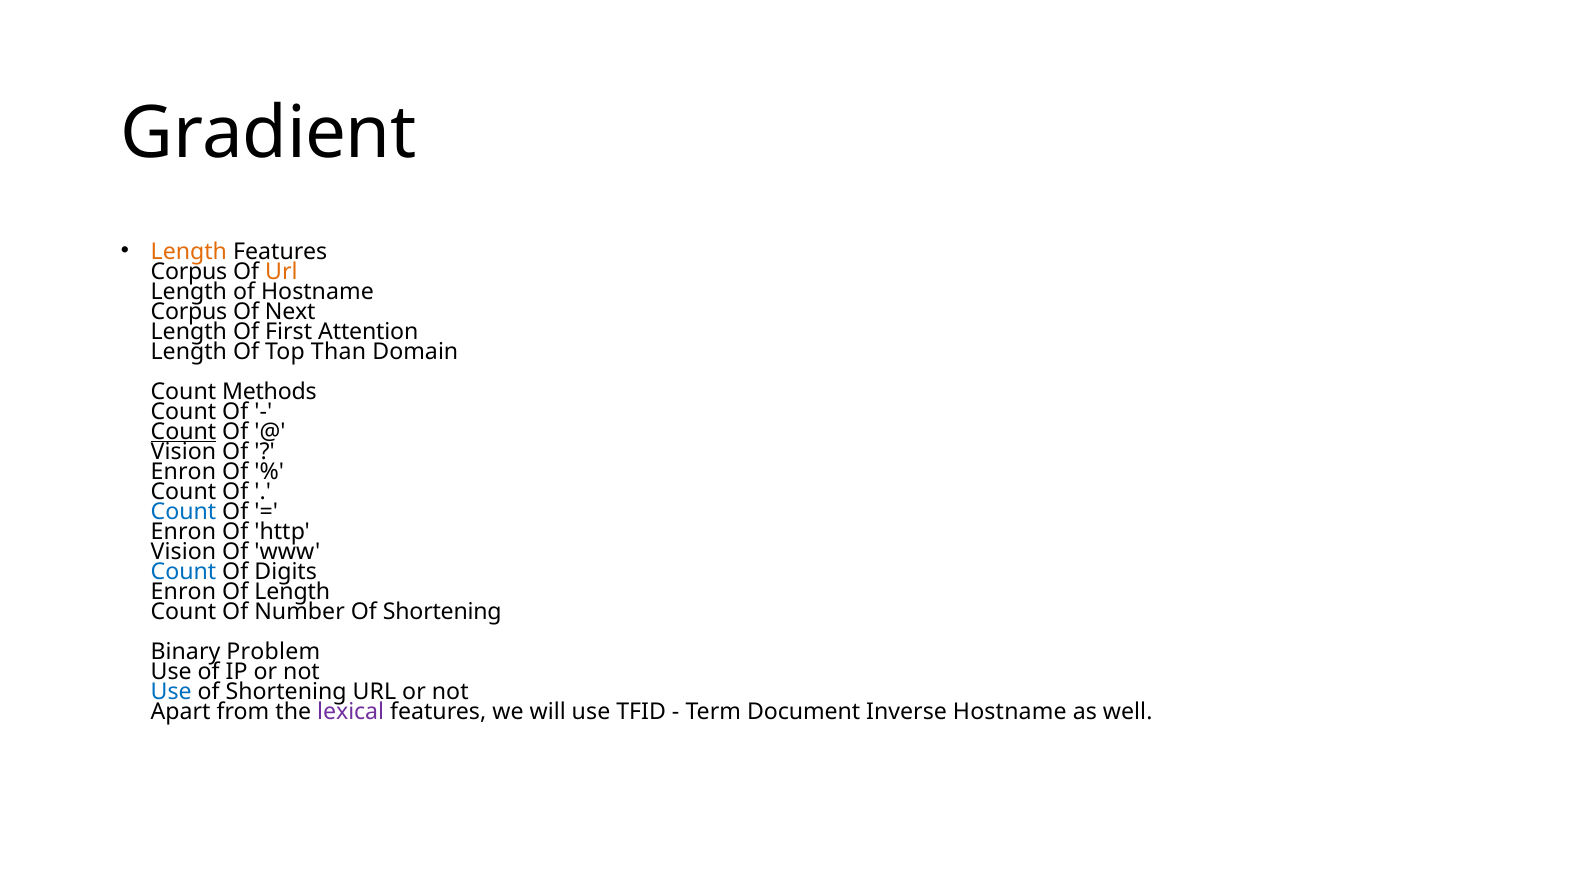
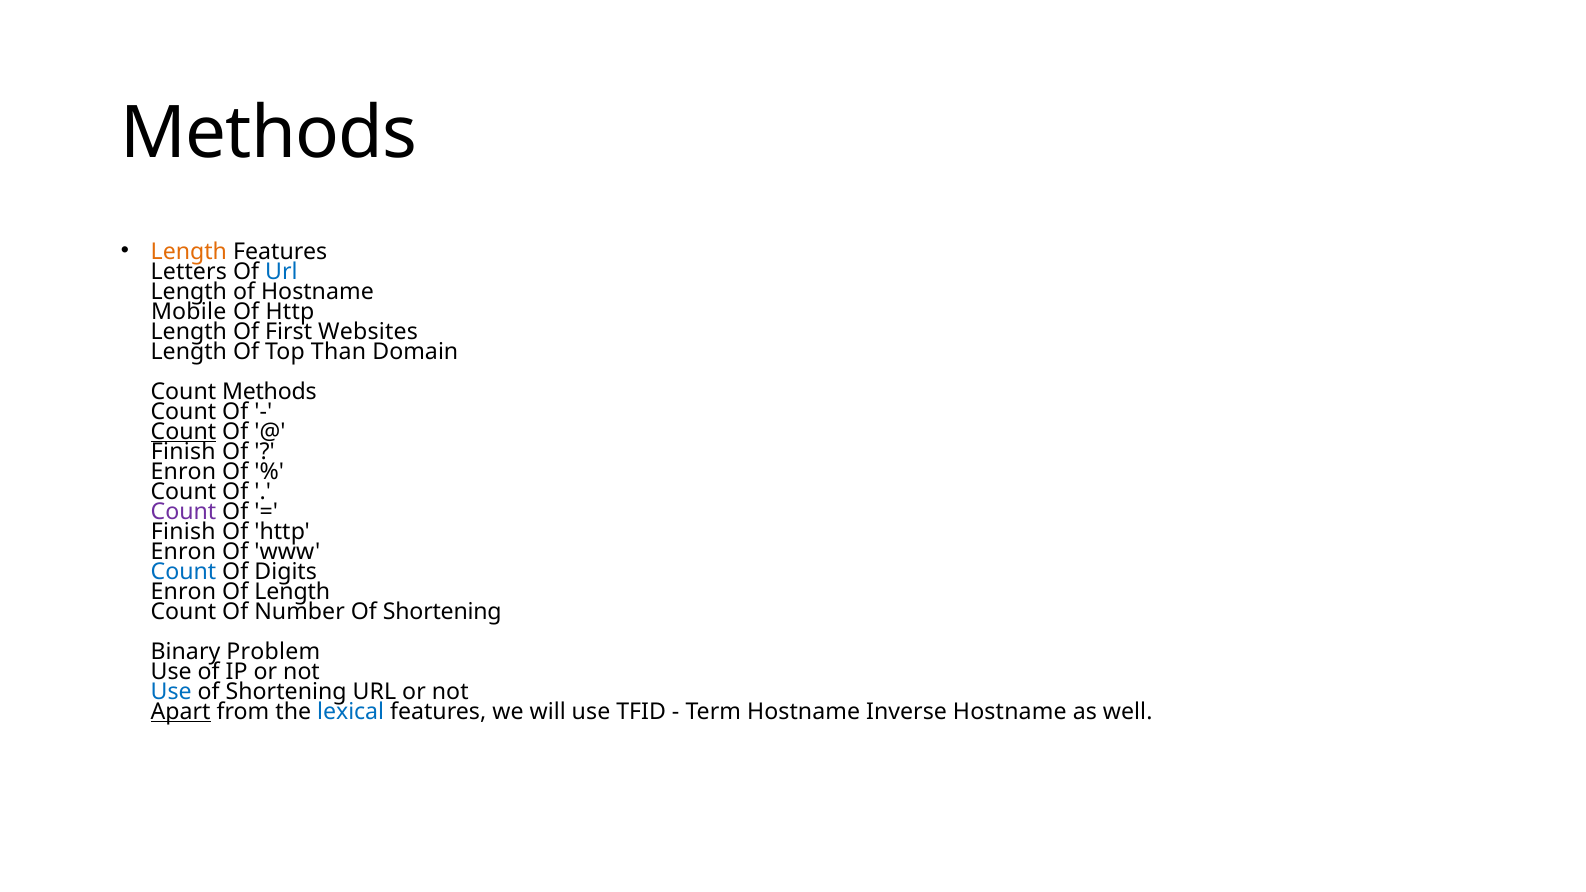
Gradient at (269, 133): Gradient -> Methods
Corpus at (189, 272): Corpus -> Letters
Url at (281, 272) colour: orange -> blue
Corpus at (189, 312): Corpus -> Mobile
Next at (290, 312): Next -> Http
Attention: Attention -> Websites
Vision at (183, 452): Vision -> Finish
Count at (183, 512) colour: blue -> purple
Enron at (183, 532): Enron -> Finish
Vision at (183, 552): Vision -> Enron
Apart underline: none -> present
lexical colour: purple -> blue
Term Document: Document -> Hostname
